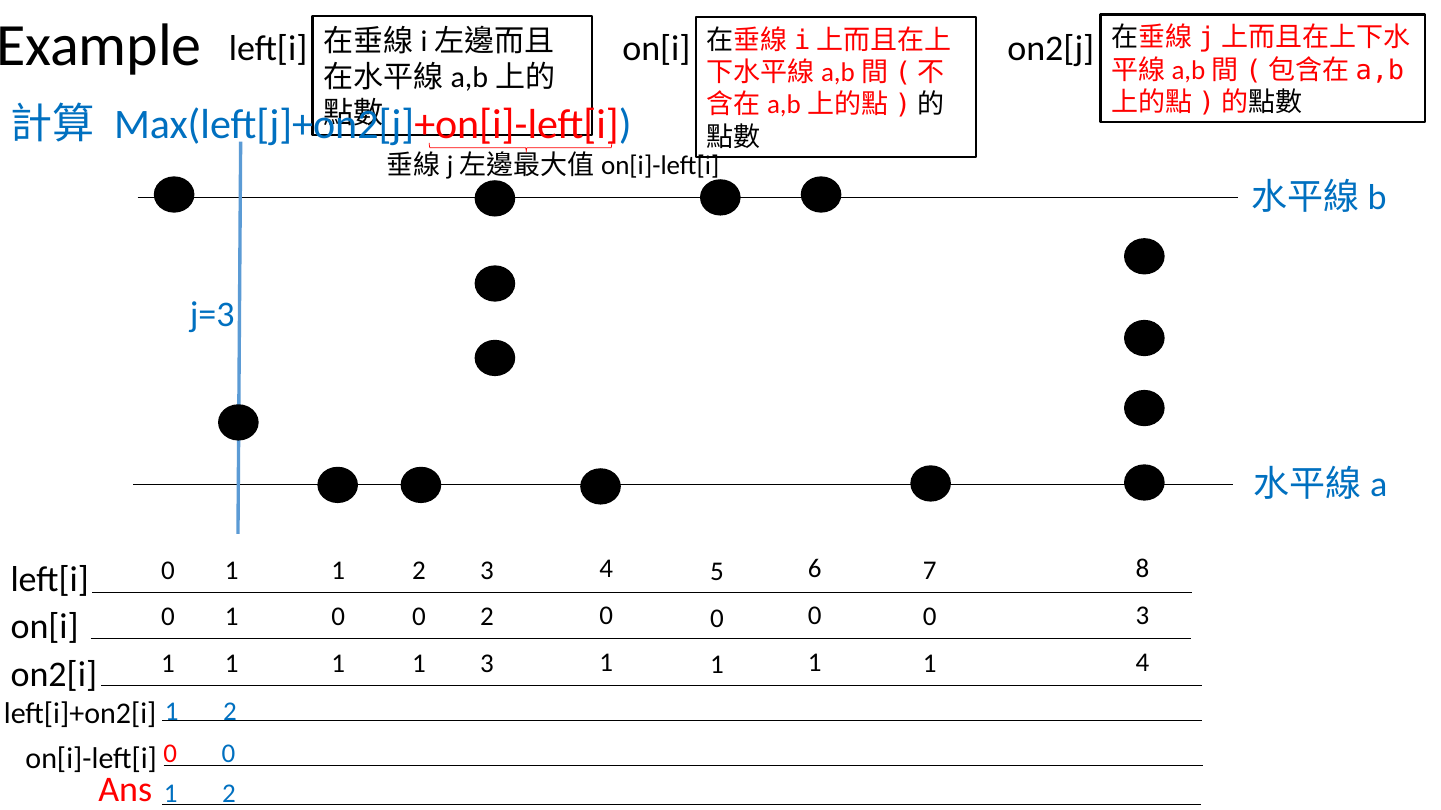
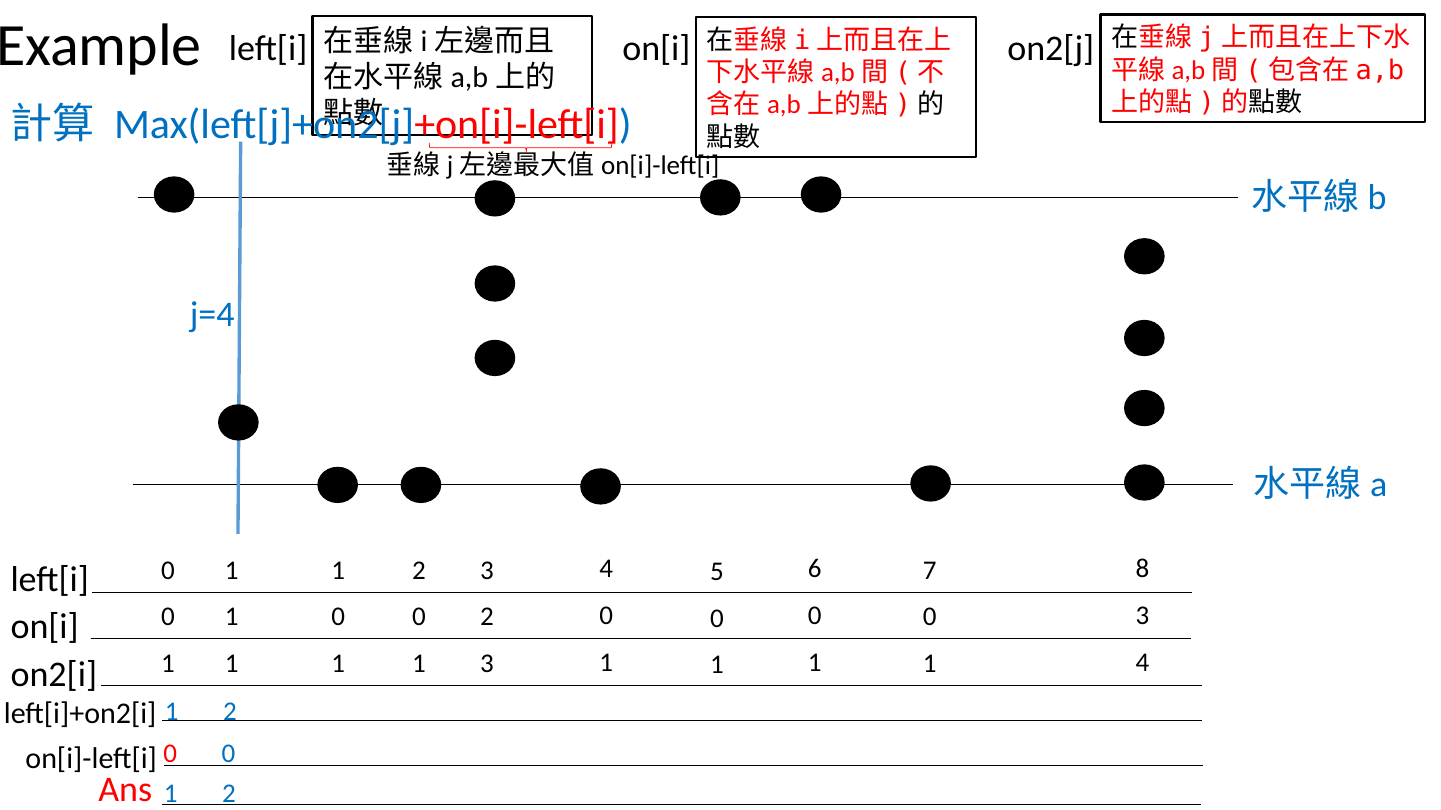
j=3: j=3 -> j=4
